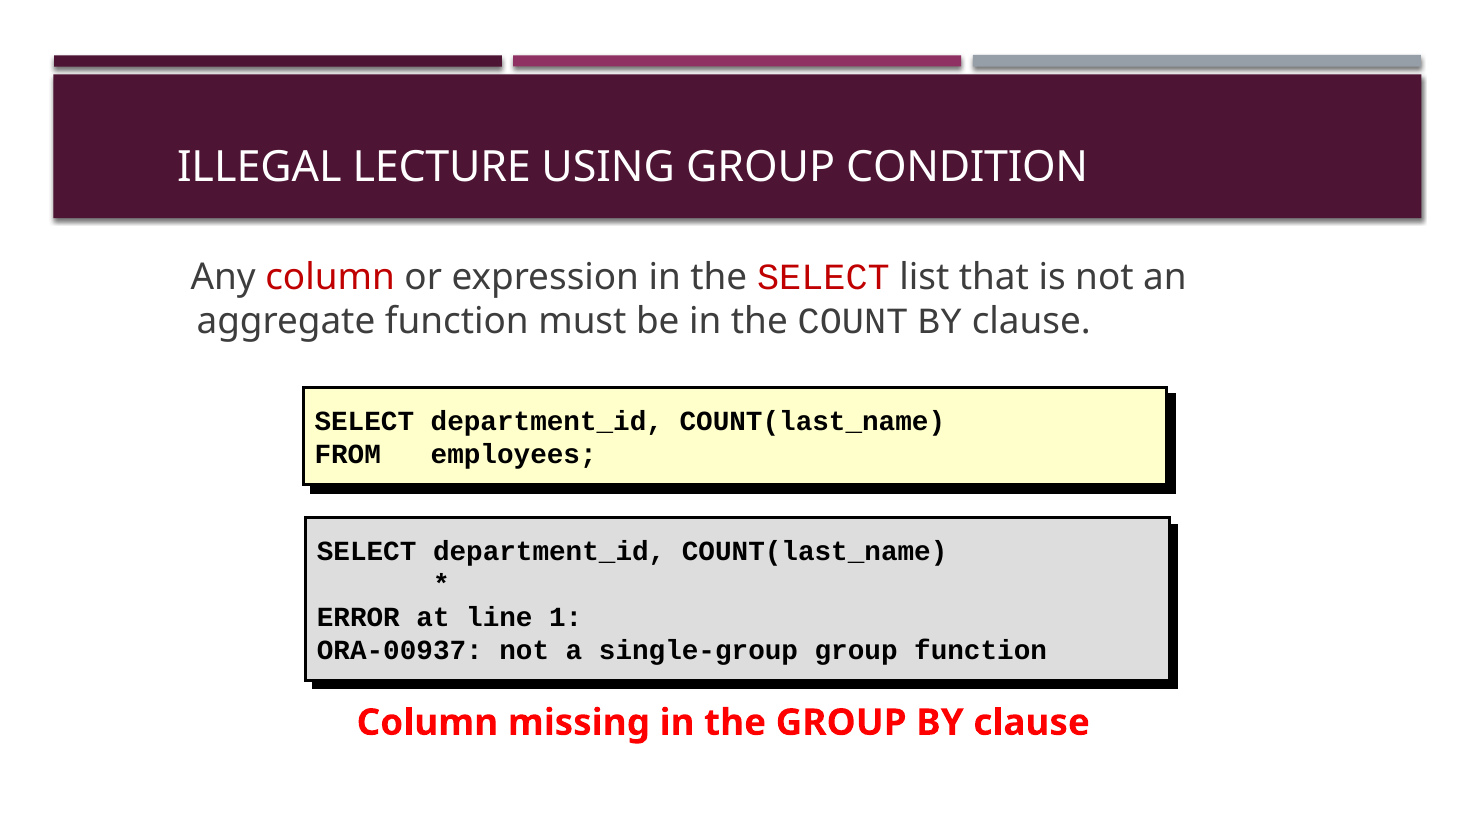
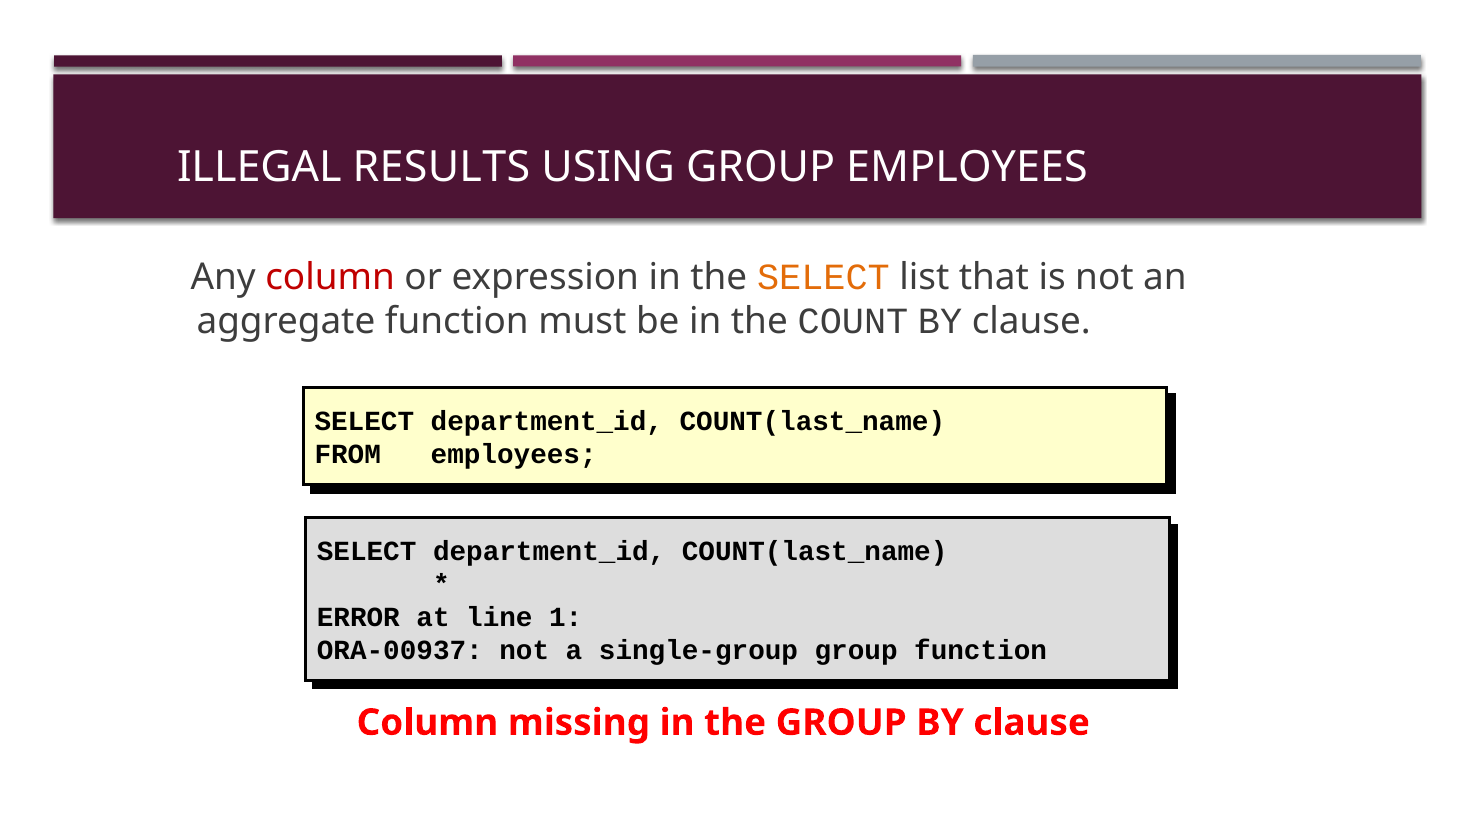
LECTURE: LECTURE -> RESULTS
GROUP CONDITION: CONDITION -> EMPLOYEES
SELECT at (823, 277) colour: red -> orange
